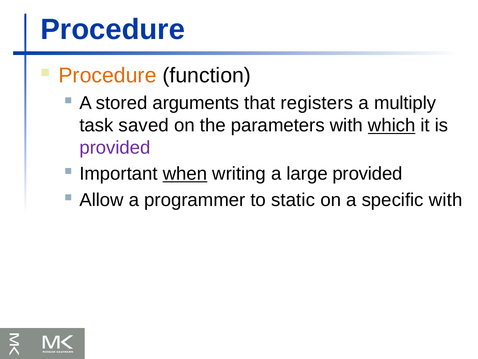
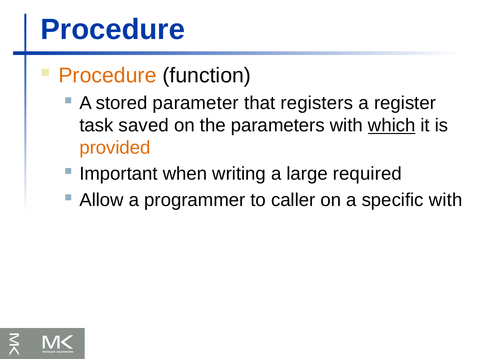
arguments: arguments -> parameter
multiply: multiply -> register
provided at (115, 148) colour: purple -> orange
when underline: present -> none
large provided: provided -> required
static: static -> caller
